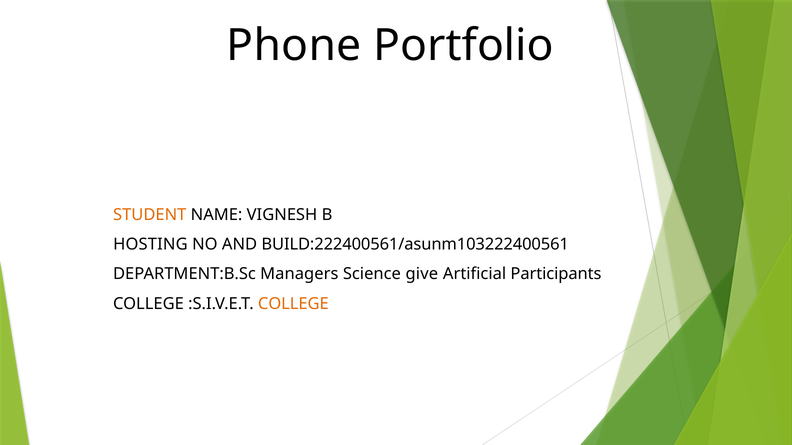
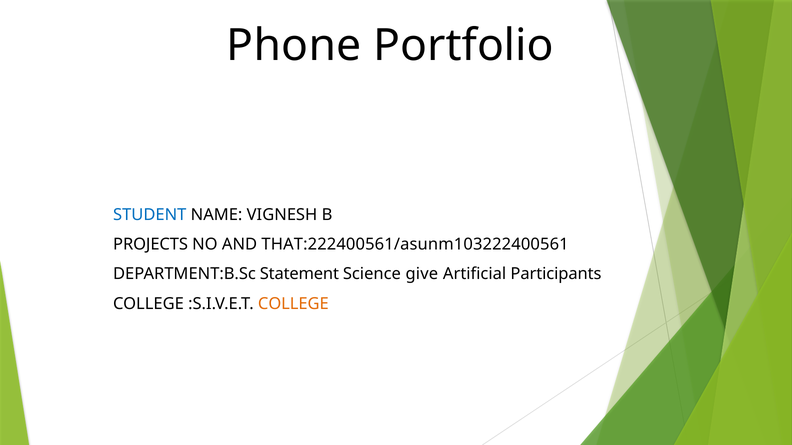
STUDENT colour: orange -> blue
HOSTING: HOSTING -> PROJECTS
BUILD:222400561/asunm103222400561: BUILD:222400561/asunm103222400561 -> THAT:222400561/asunm103222400561
Managers: Managers -> Statement
